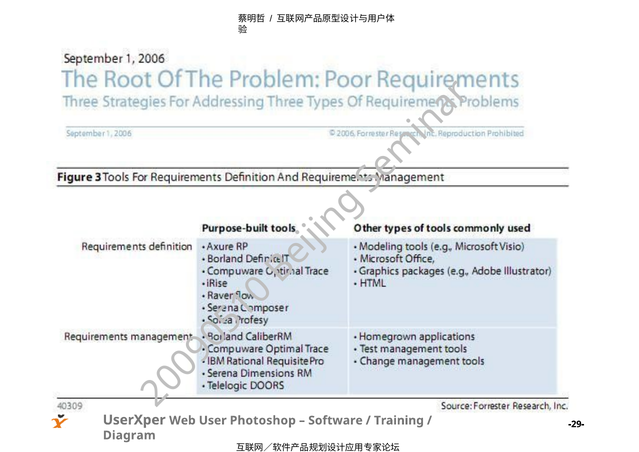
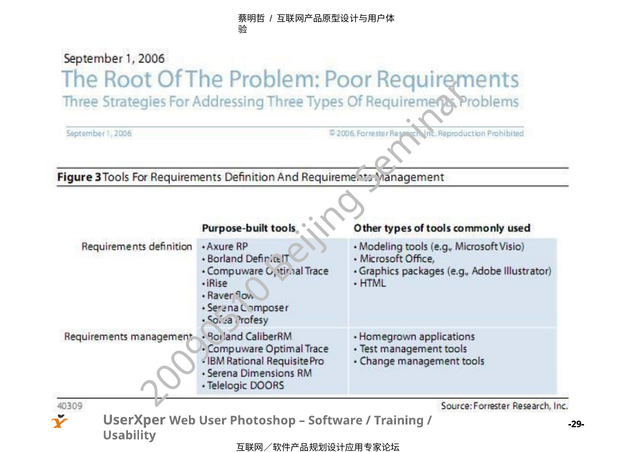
Diagram: Diagram -> Usability
